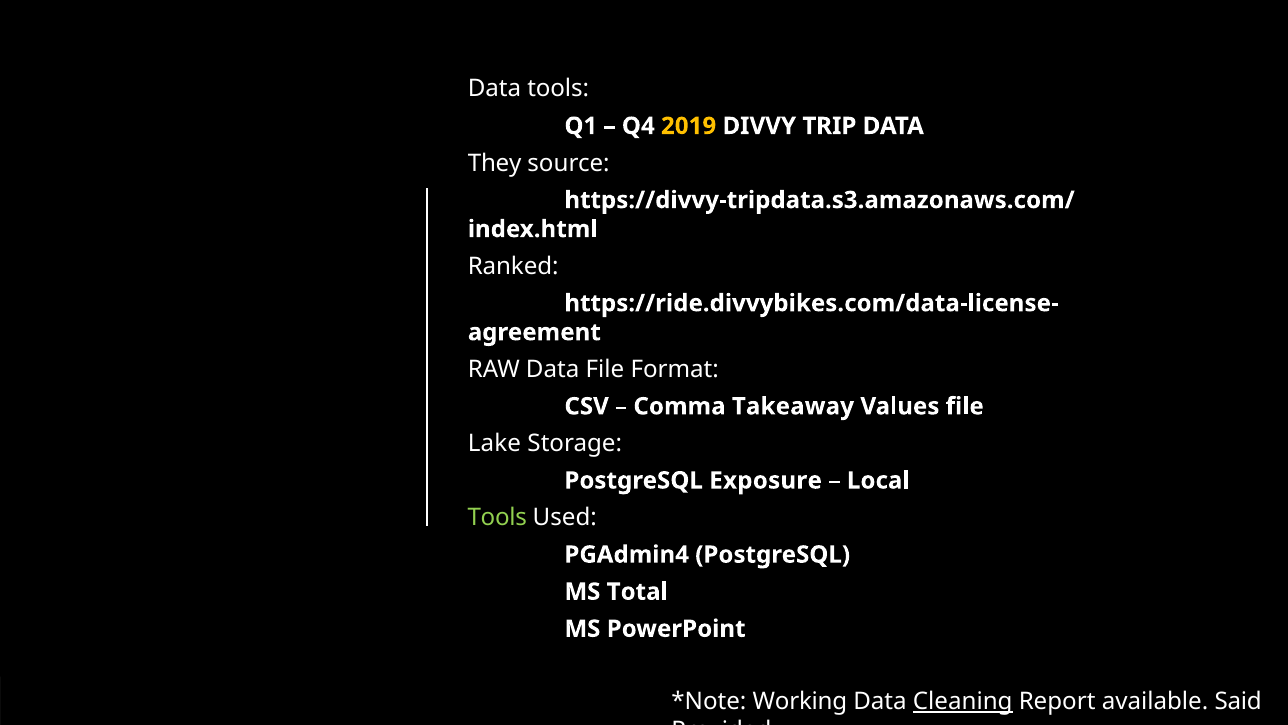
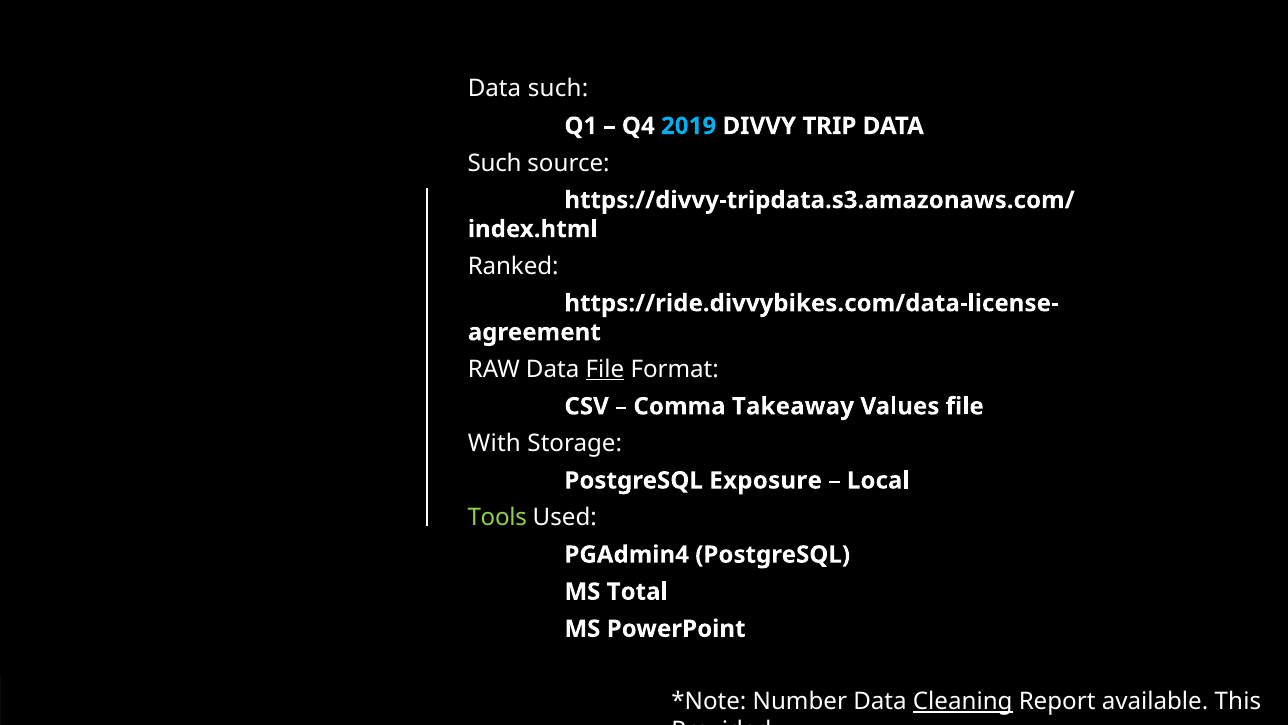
tools at (558, 89): tools -> such
2019 colour: yellow -> light blue
They at (495, 163): They -> Such
File at (605, 369) underline: none -> present
Lake: Lake -> With
Working: Working -> Number
Said: Said -> This
